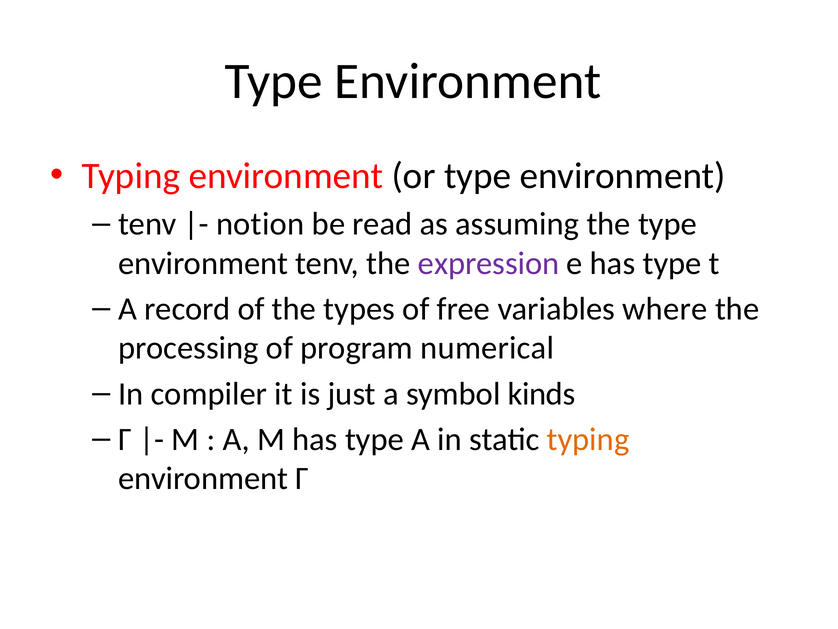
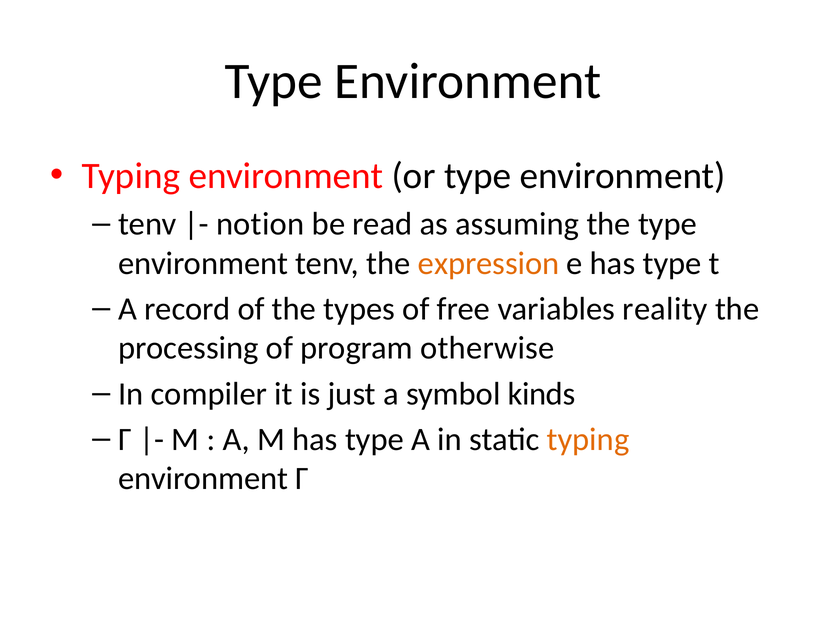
expression colour: purple -> orange
where: where -> reality
numerical: numerical -> otherwise
